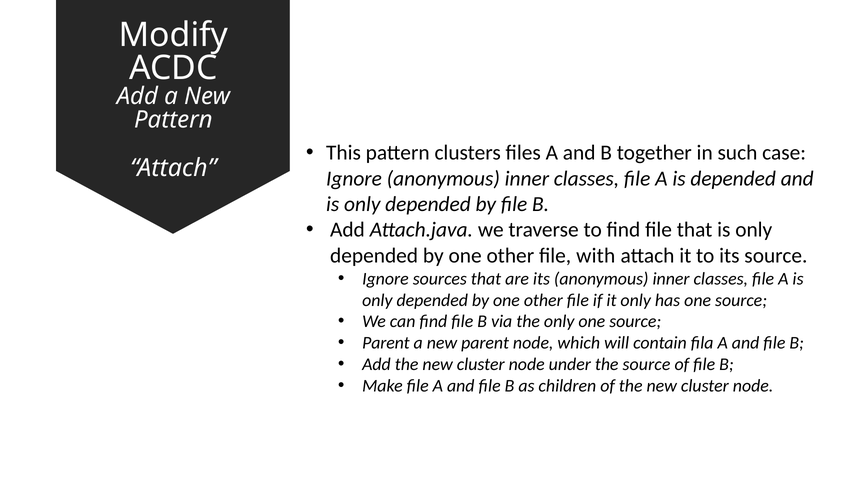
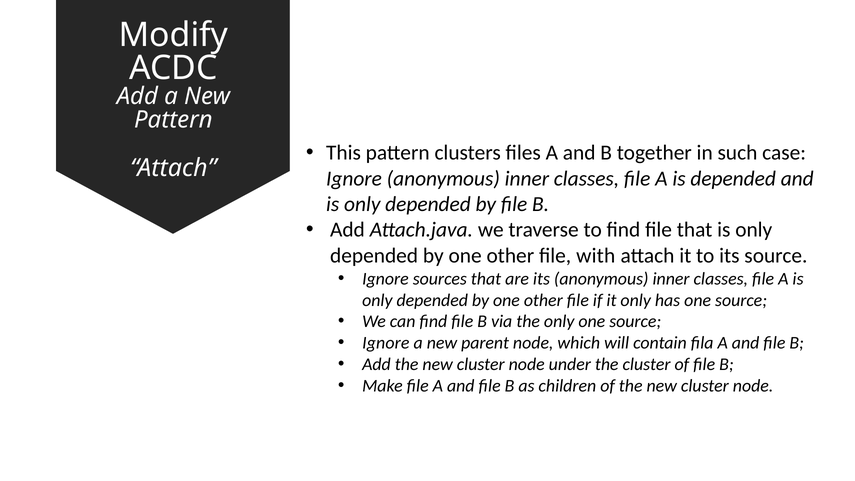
Parent at (386, 343): Parent -> Ignore
the source: source -> cluster
